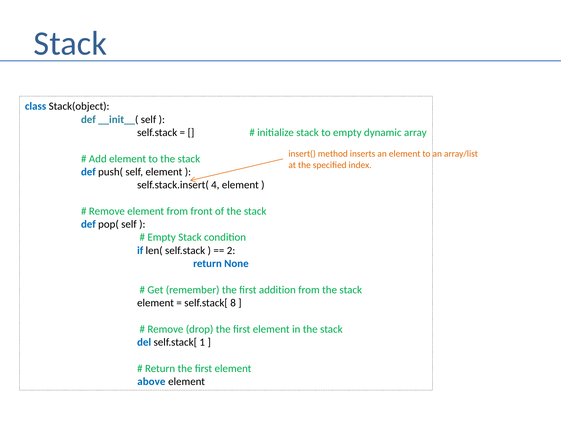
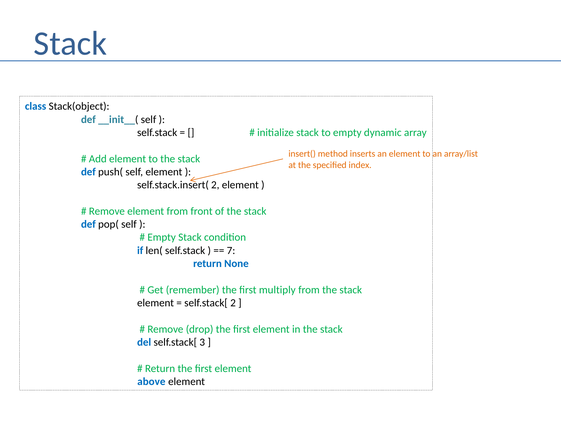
self.stack.insert( 4: 4 -> 2
2: 2 -> 7
addition: addition -> multiply
self.stack[ 8: 8 -> 2
1: 1 -> 3
